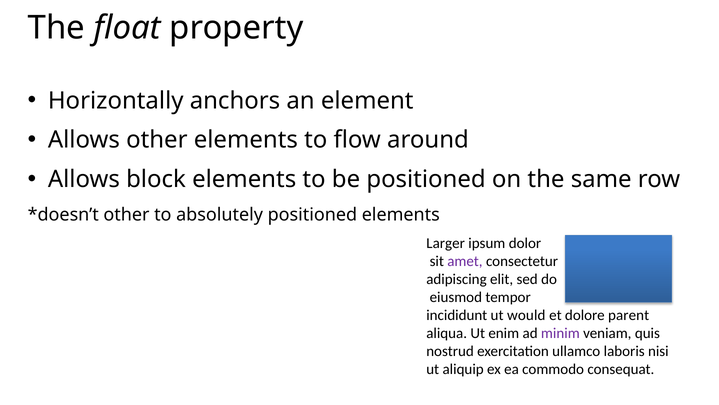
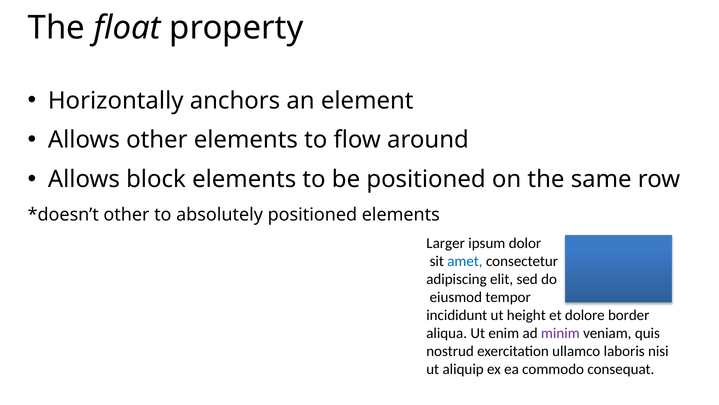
amet colour: purple -> blue
would: would -> height
parent: parent -> border
